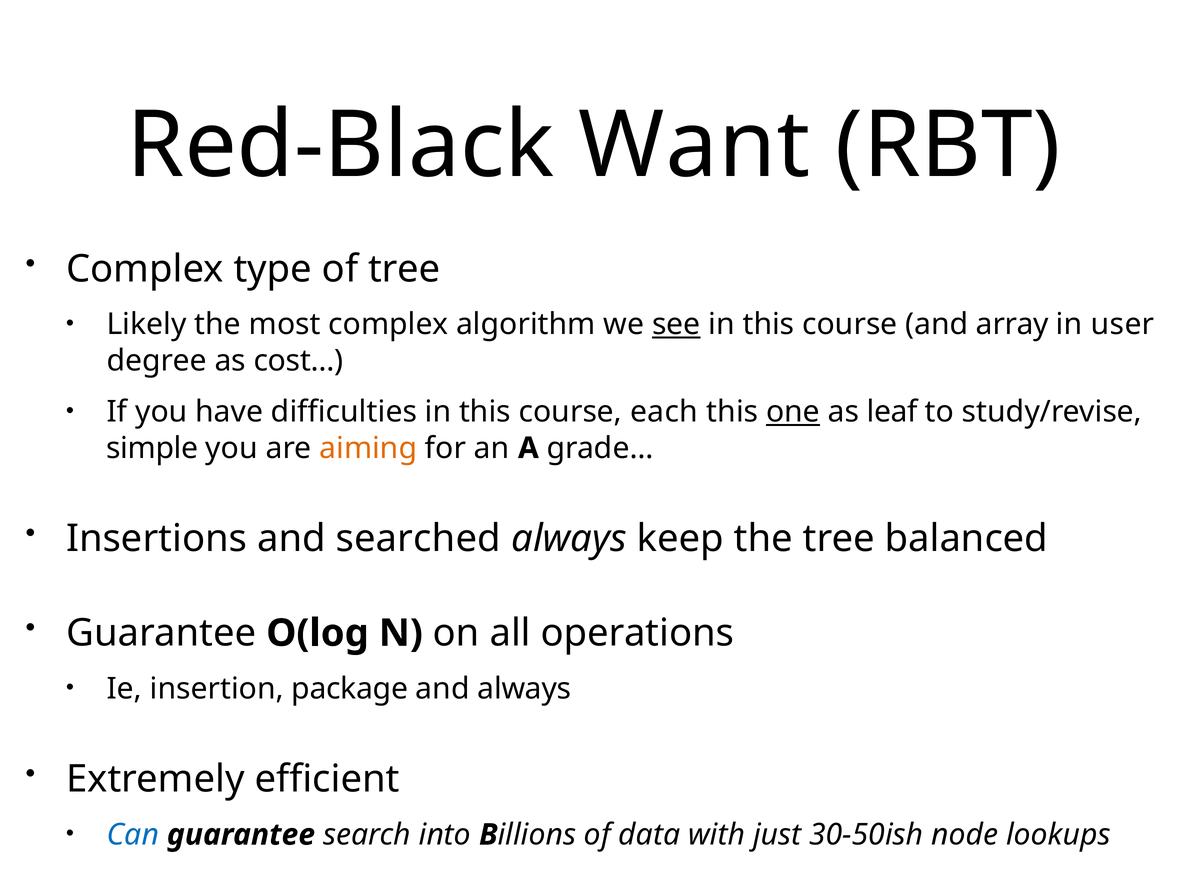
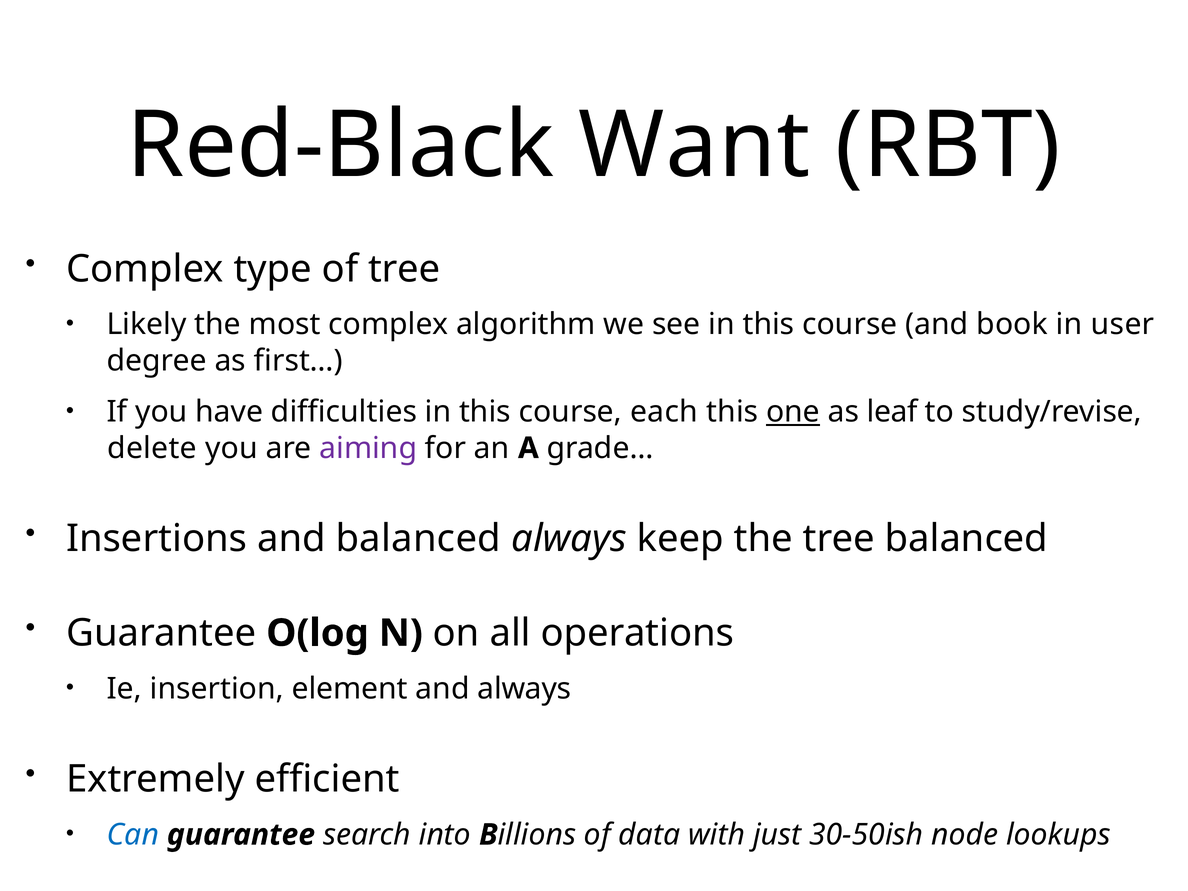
see underline: present -> none
array: array -> book
cost…: cost… -> first…
simple: simple -> delete
aiming colour: orange -> purple
and searched: searched -> balanced
package: package -> element
